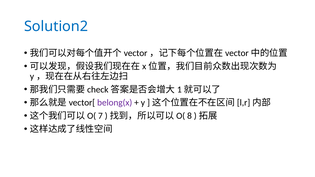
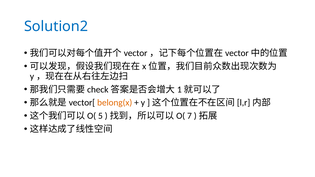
belong(x colour: purple -> orange
7: 7 -> 5
8: 8 -> 7
